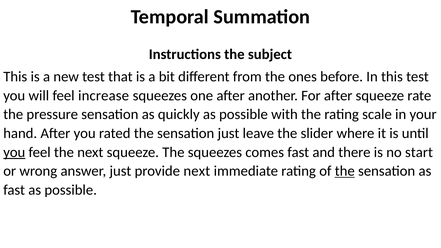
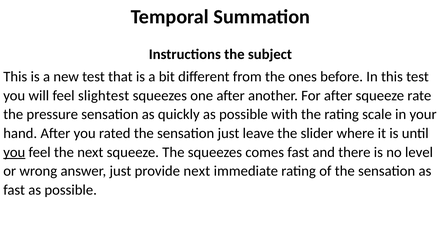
increase: increase -> slightest
start: start -> level
the at (345, 171) underline: present -> none
